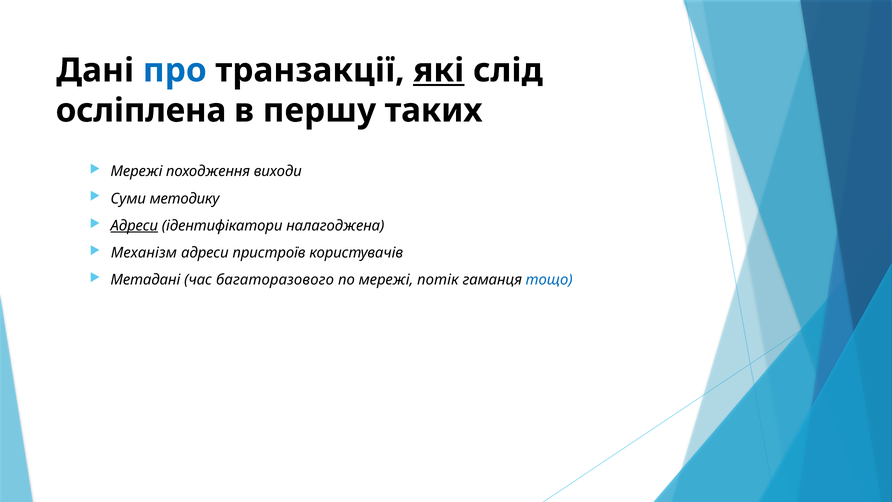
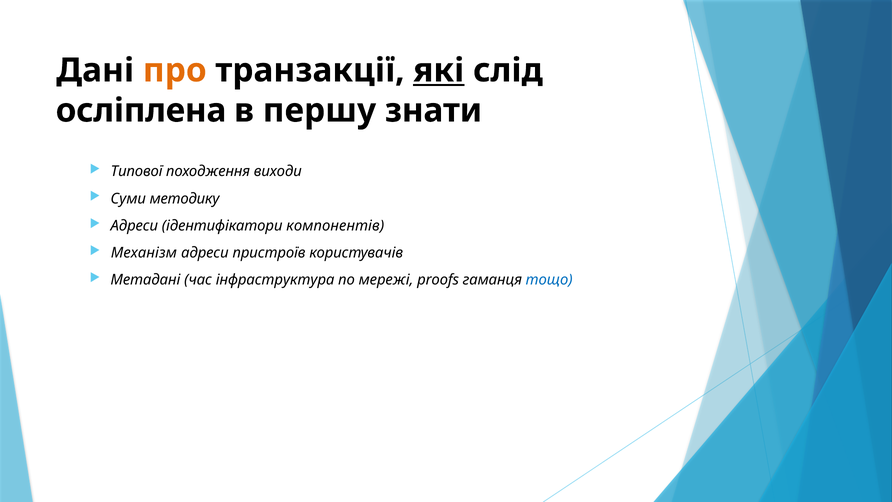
про colour: blue -> orange
таких: таких -> знати
Мережі at (137, 171): Мережі -> Типової
Адреси at (134, 226) underline: present -> none
налагоджена: налагоджена -> компонентів
багаторазового: багаторазового -> інфраструктура
потік: потік -> proofs
